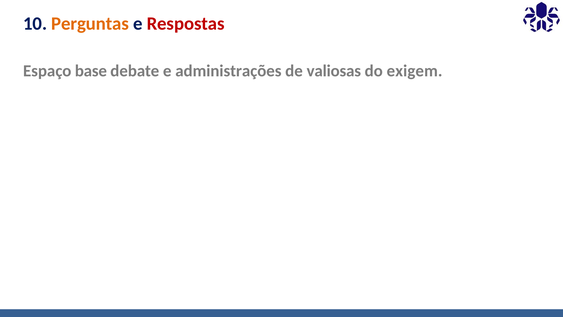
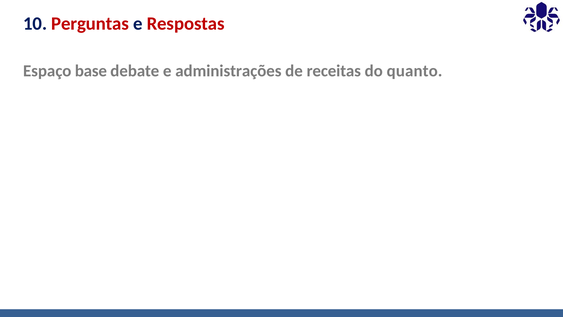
Perguntas colour: orange -> red
valiosas: valiosas -> receitas
exigem: exigem -> quanto
